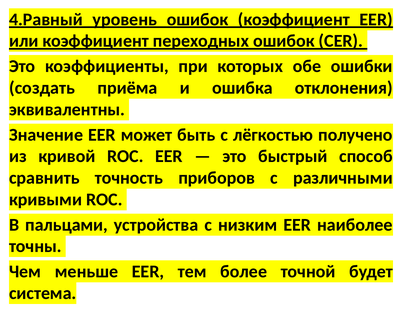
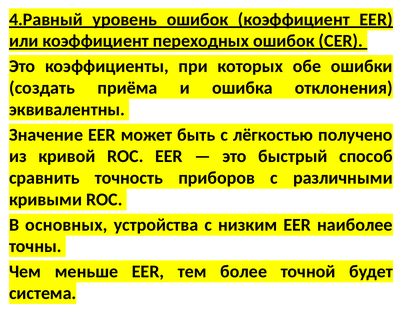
пальцами: пальцами -> основных
